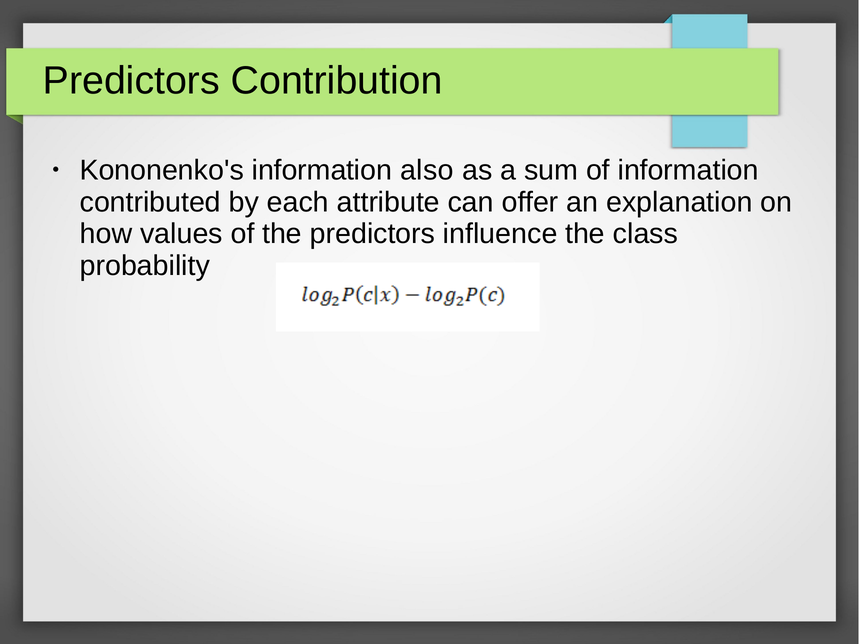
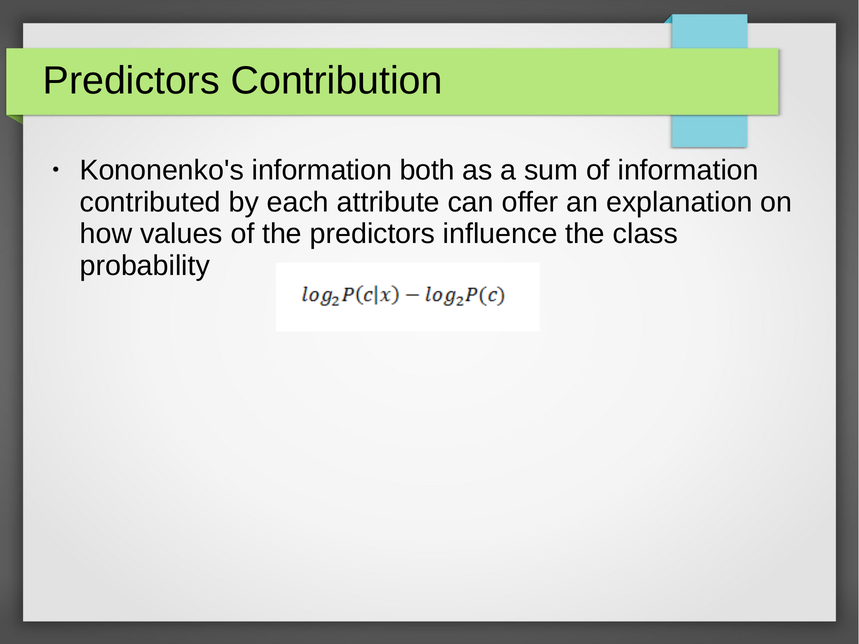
also: also -> both
